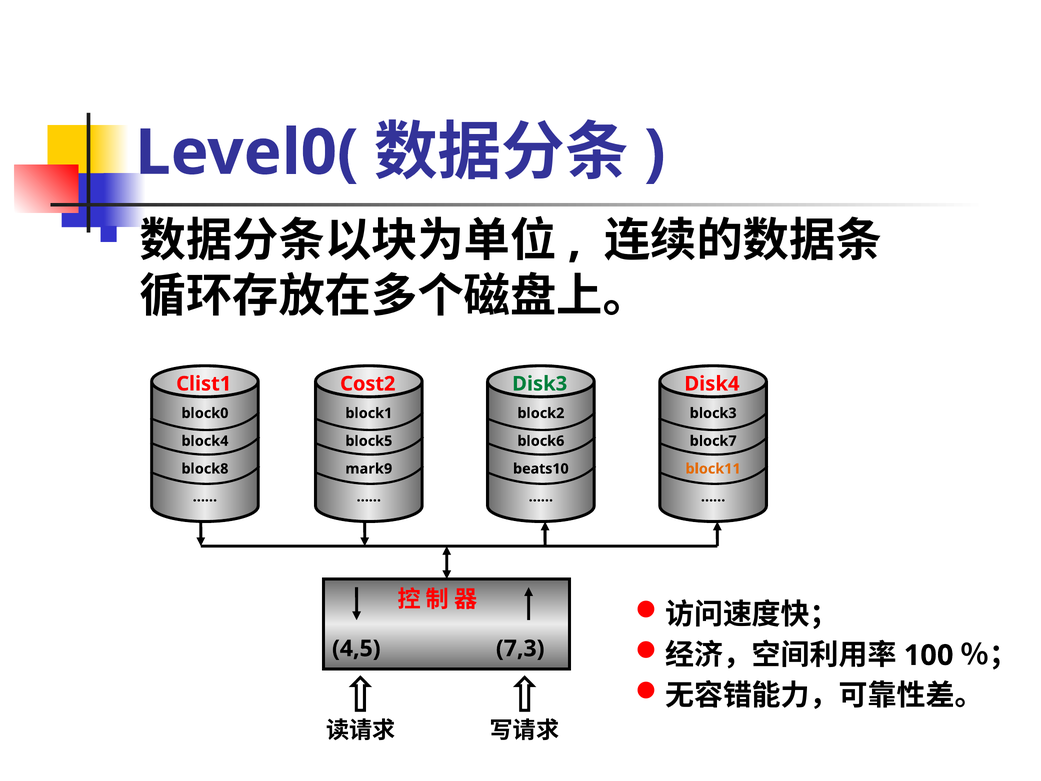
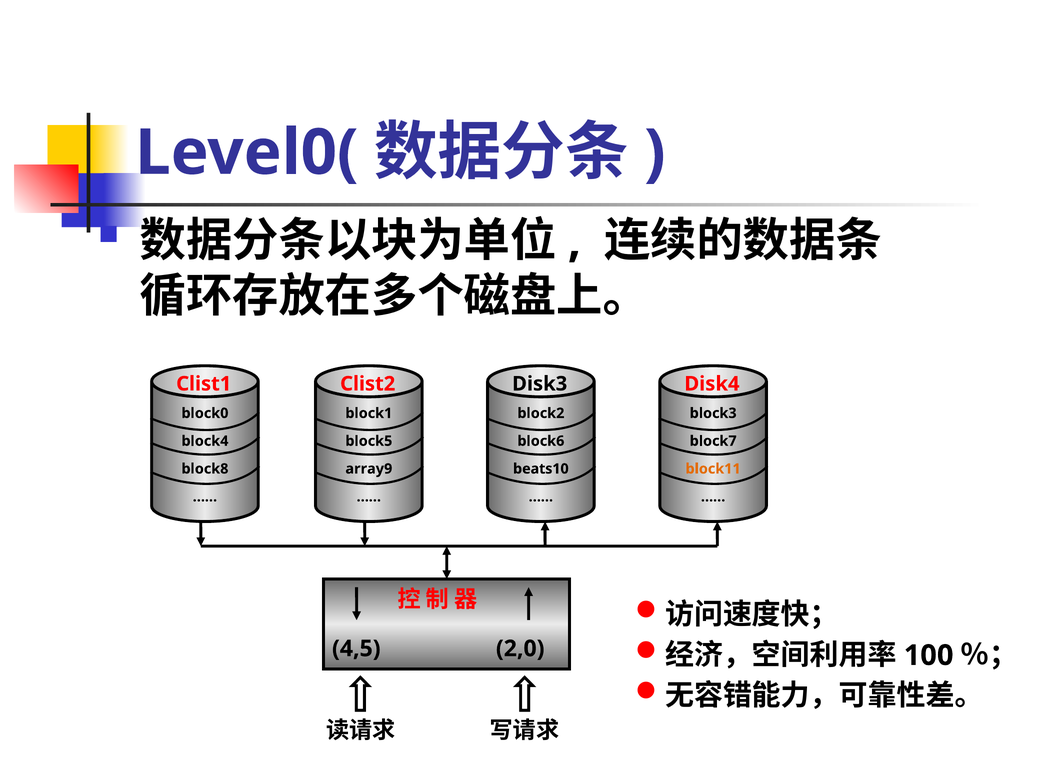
Cost2: Cost2 -> Clist2
Disk3 colour: green -> black
mark9: mark9 -> array9
7,3: 7,3 -> 2,0
